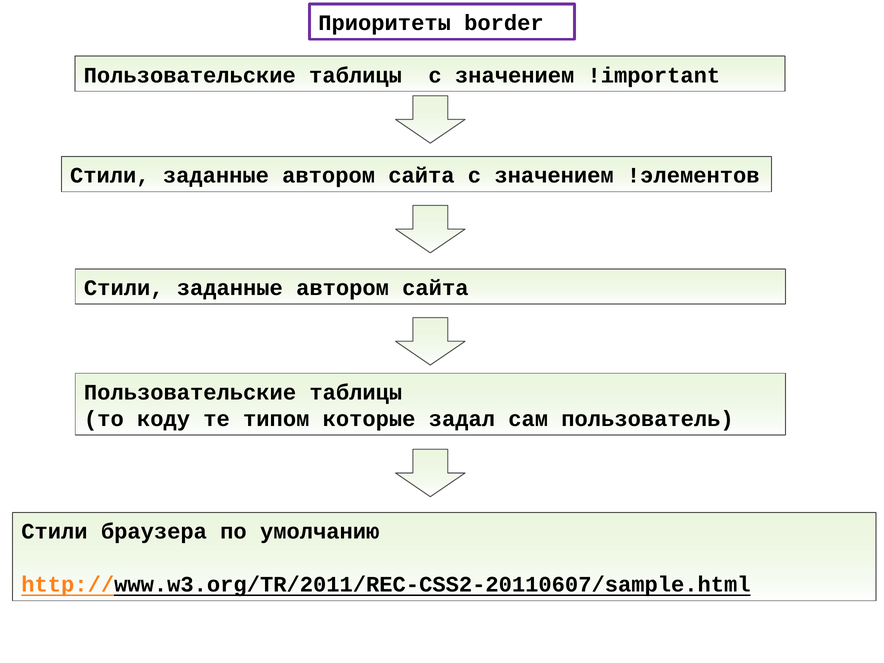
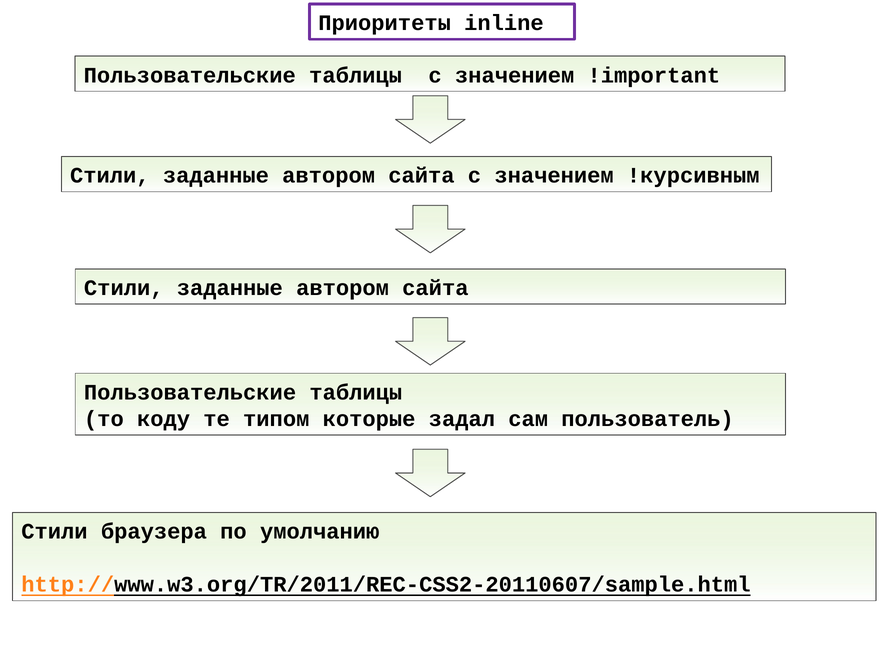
border: border -> inline
!элементов: !элементов -> !курсивным
